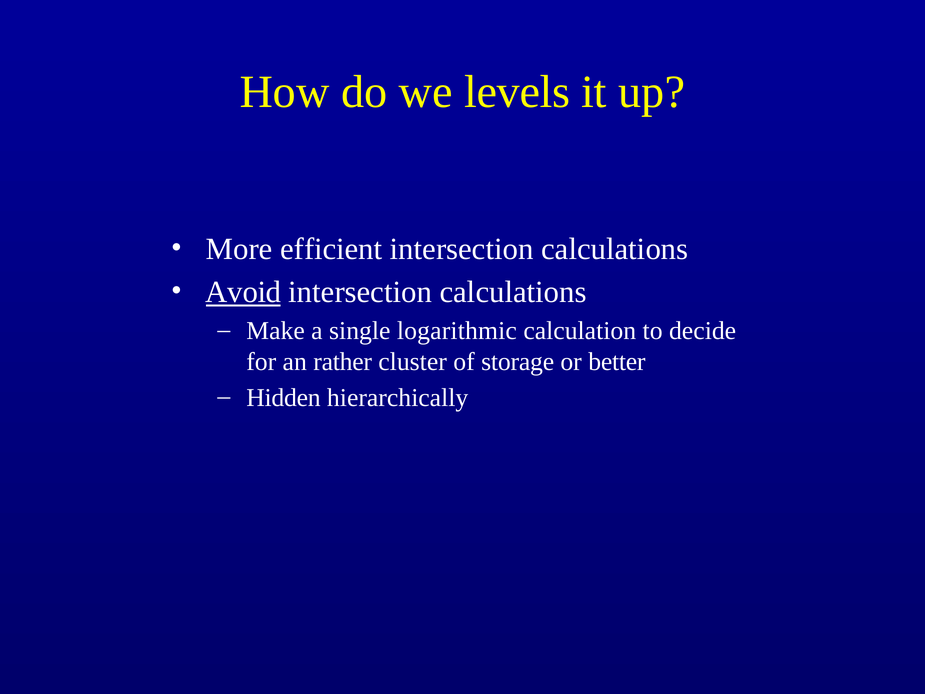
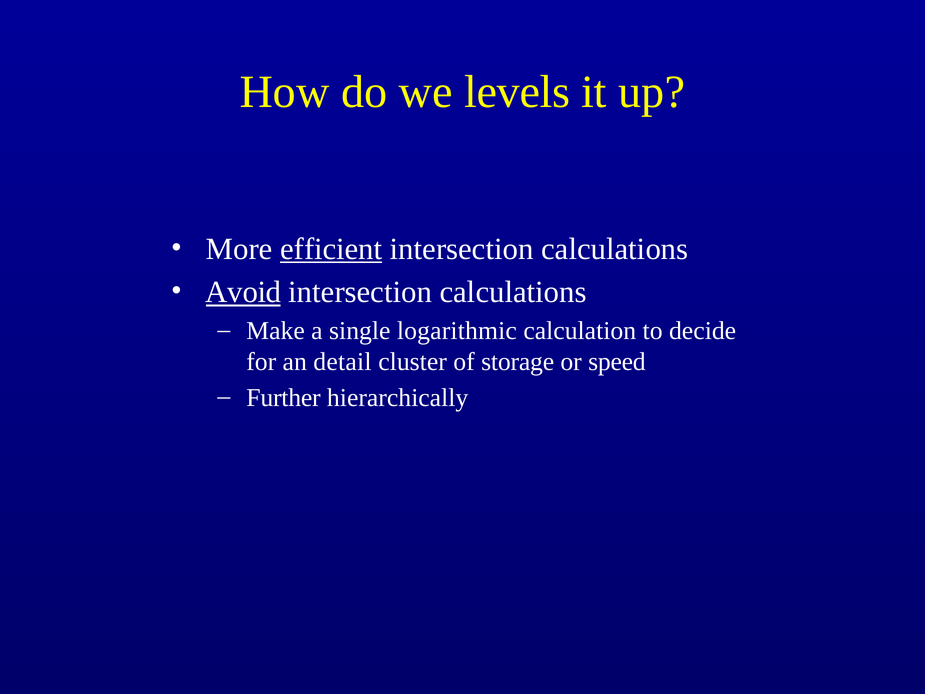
efficient underline: none -> present
rather: rather -> detail
better: better -> speed
Hidden: Hidden -> Further
